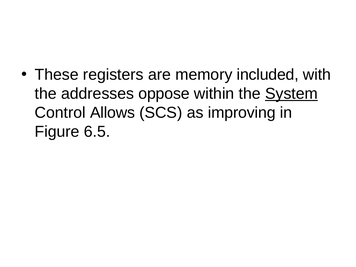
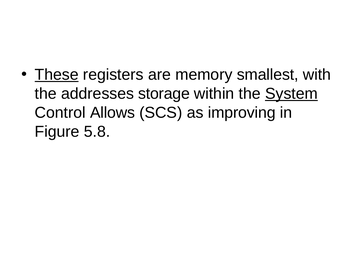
These underline: none -> present
included: included -> smallest
oppose: oppose -> storage
6.5: 6.5 -> 5.8
